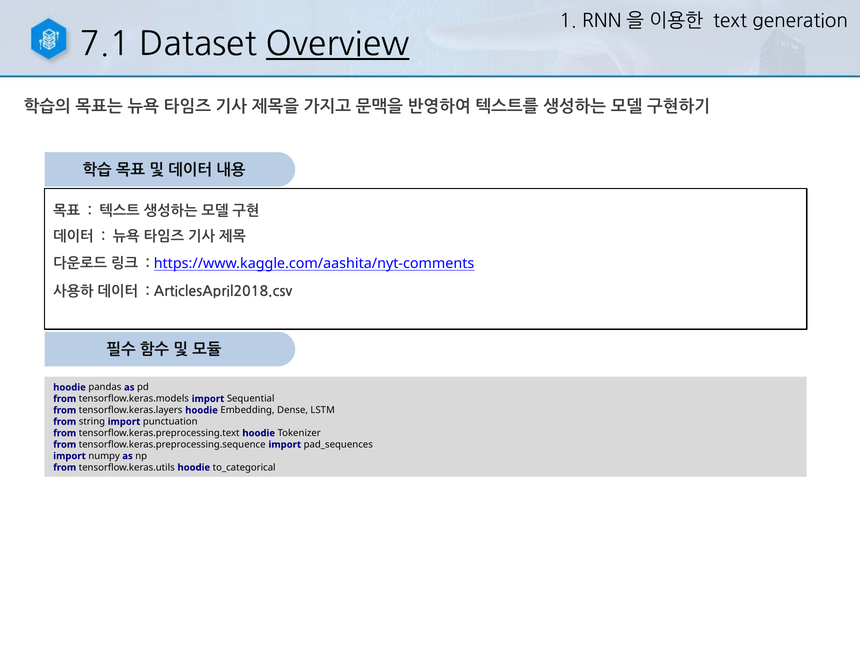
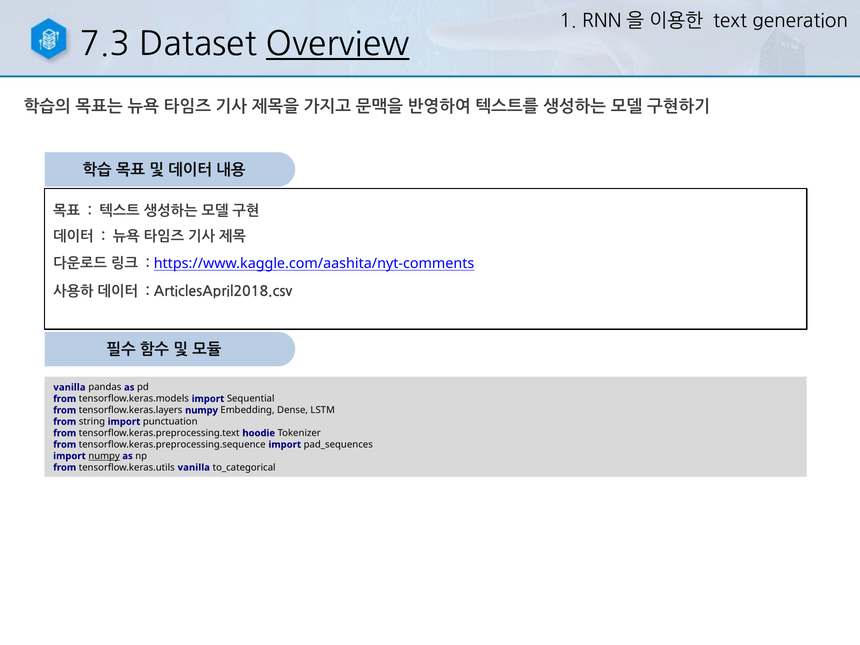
7.1: 7.1 -> 7.3
hoodie at (70, 387): hoodie -> vanilla
tensorflow.keras.layers hoodie: hoodie -> numpy
numpy at (104, 456) underline: none -> present
tensorflow.keras.utils hoodie: hoodie -> vanilla
